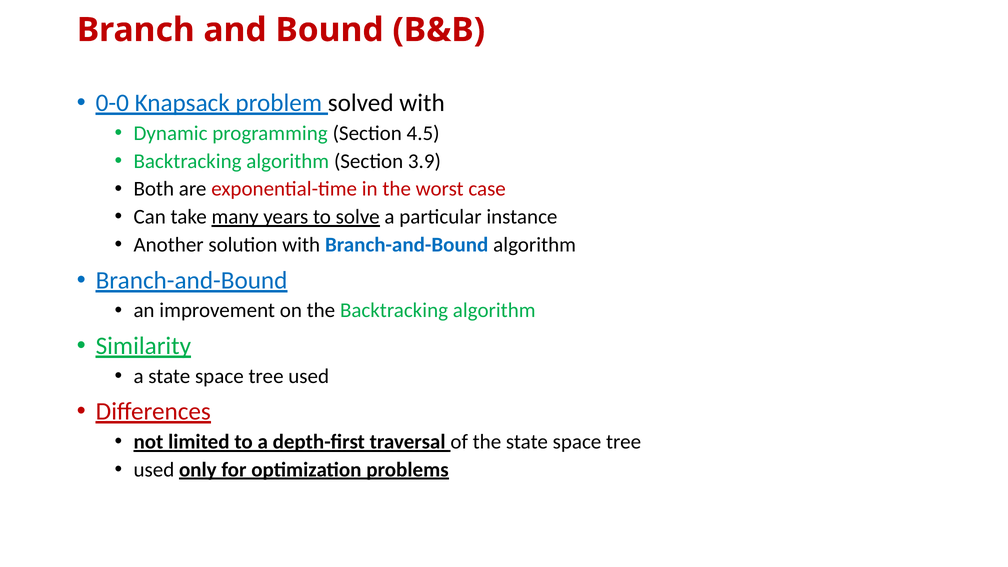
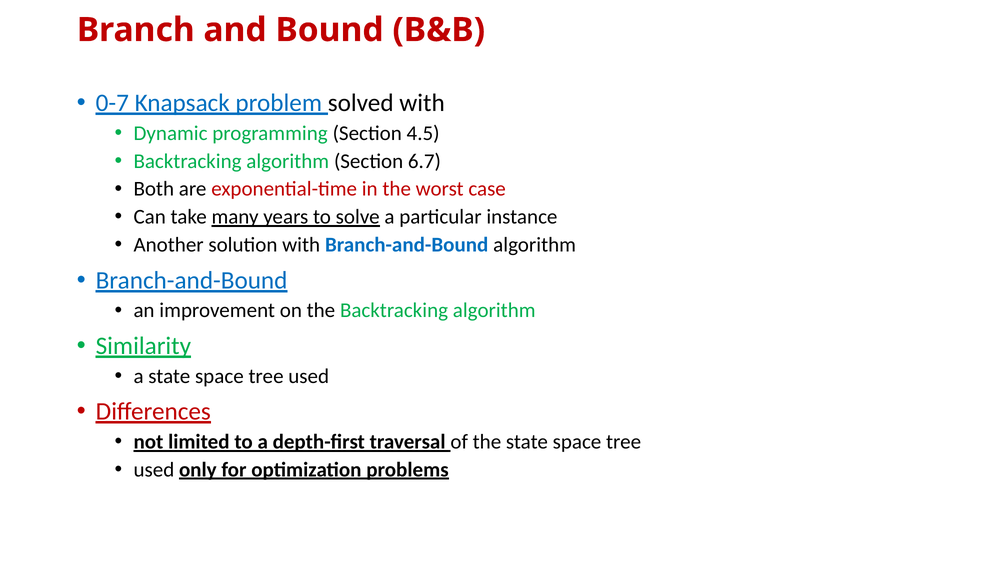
0-0: 0-0 -> 0-7
3.9: 3.9 -> 6.7
